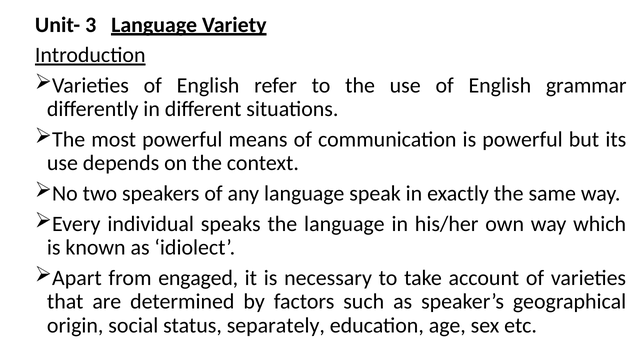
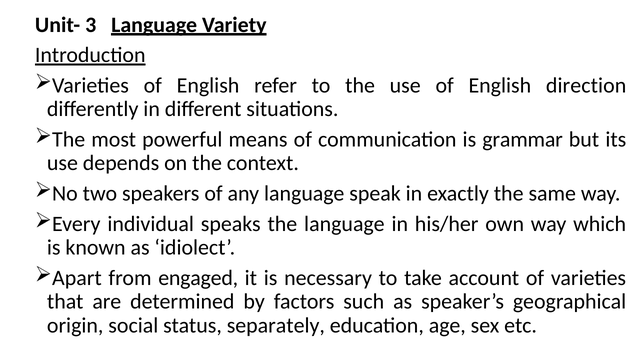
grammar: grammar -> direction
is powerful: powerful -> grammar
